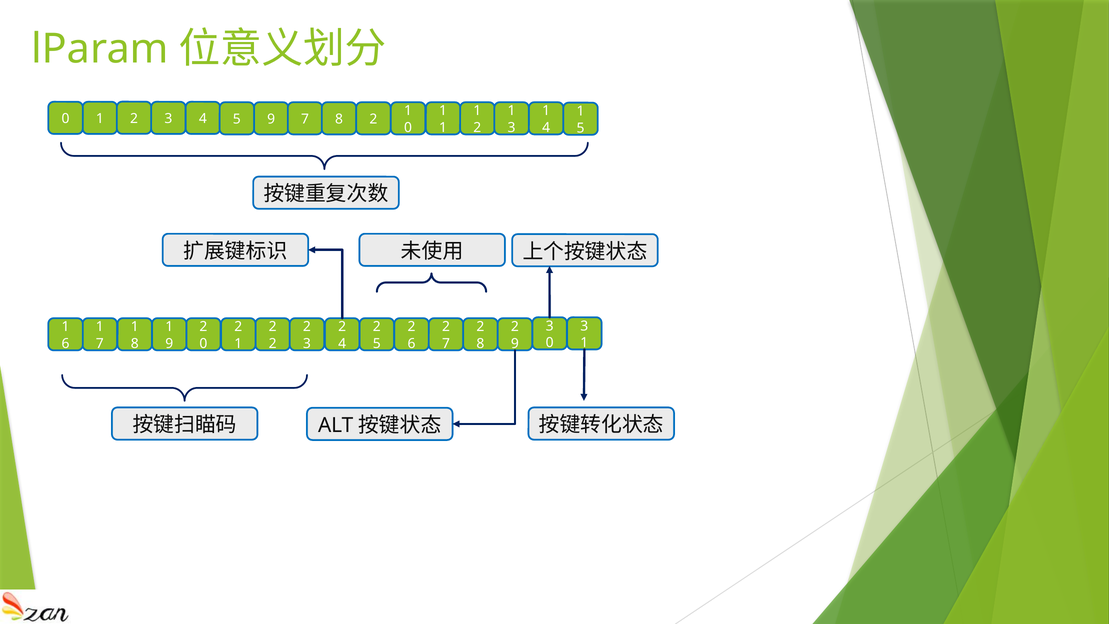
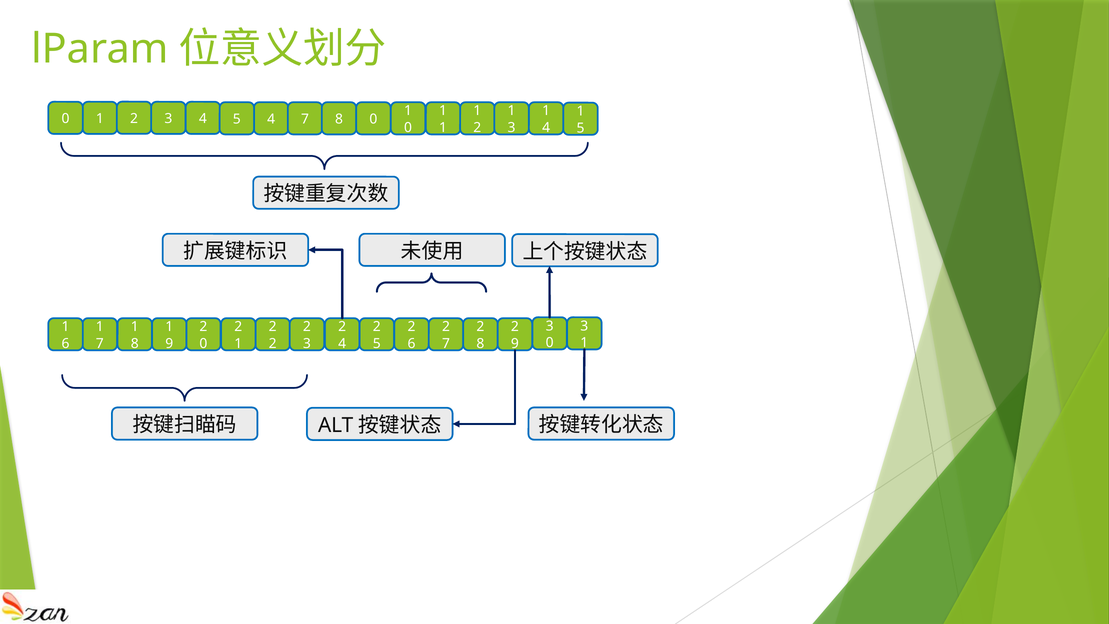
0 9: 9 -> 4
7 8 2: 2 -> 0
